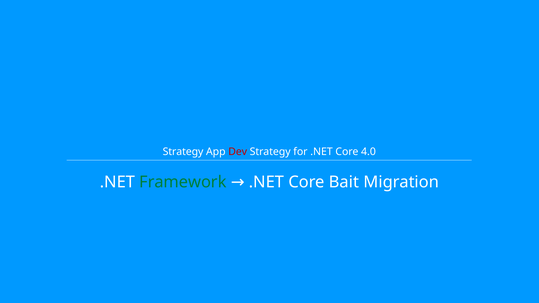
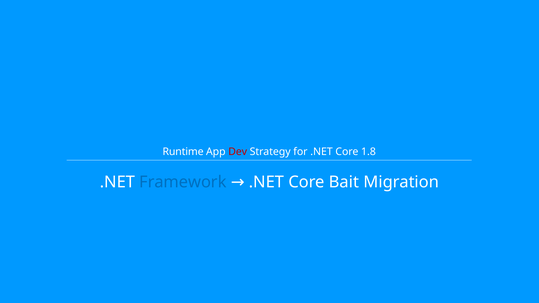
Strategy at (183, 152): Strategy -> Runtime
4.0: 4.0 -> 1.8
Framework colour: green -> blue
